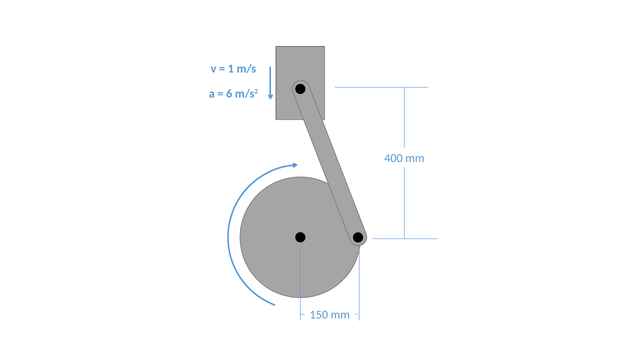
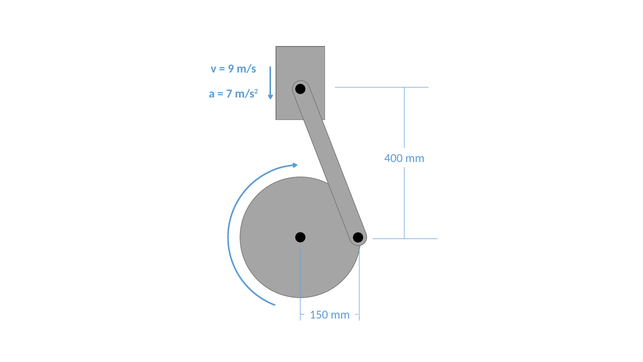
1: 1 -> 9
6: 6 -> 7
